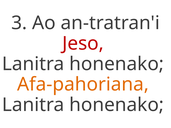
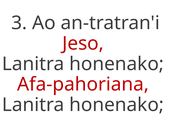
Afa-pahoriana colour: orange -> red
